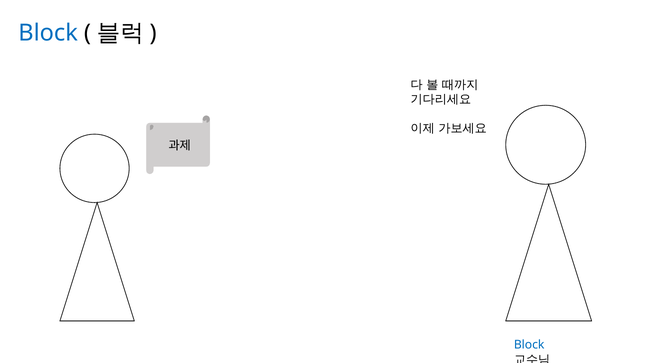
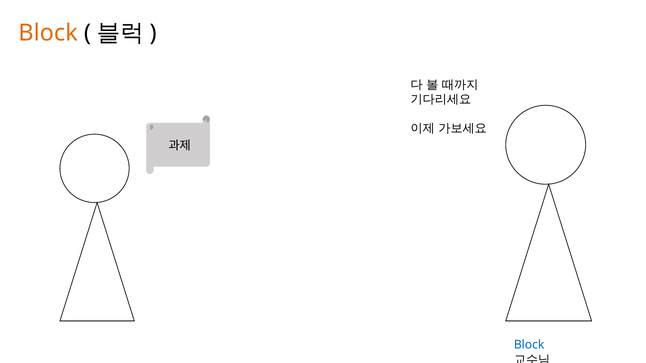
Block at (48, 33) colour: blue -> orange
